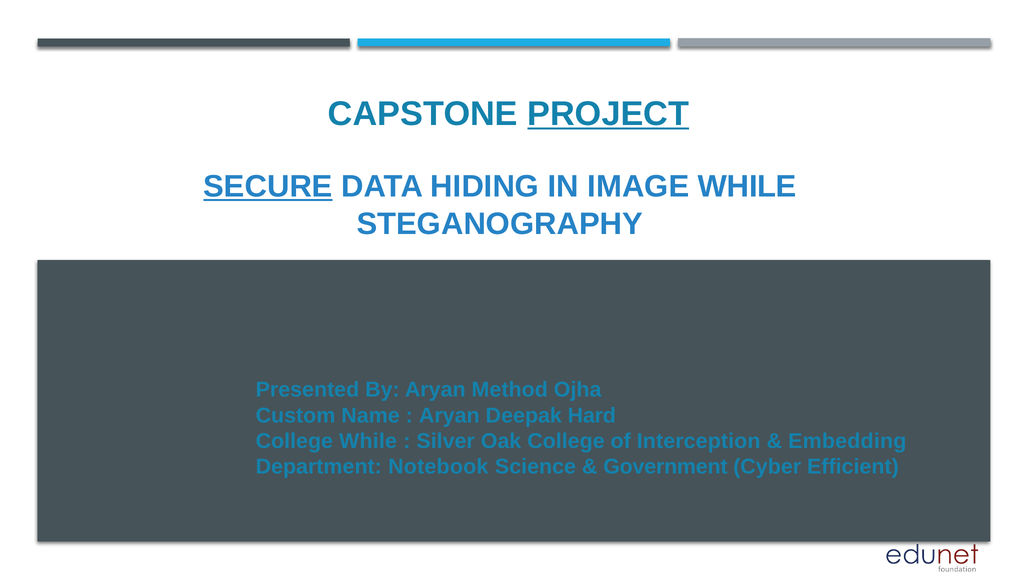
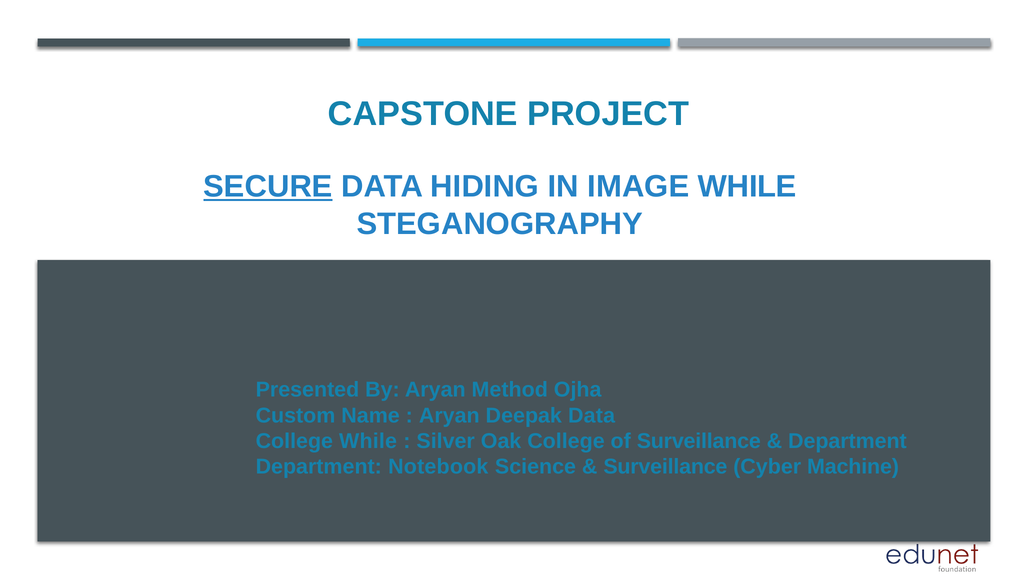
PROJECT underline: present -> none
Deepak Hard: Hard -> Data
of Interception: Interception -> Surveillance
Embedding at (847, 441): Embedding -> Department
Government at (665, 467): Government -> Surveillance
Efficient: Efficient -> Machine
